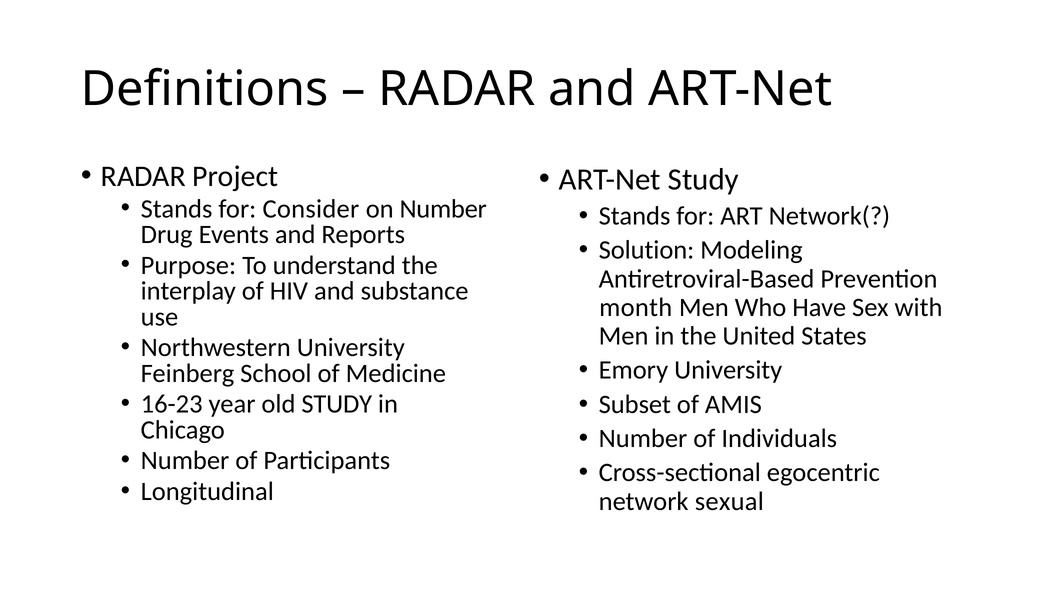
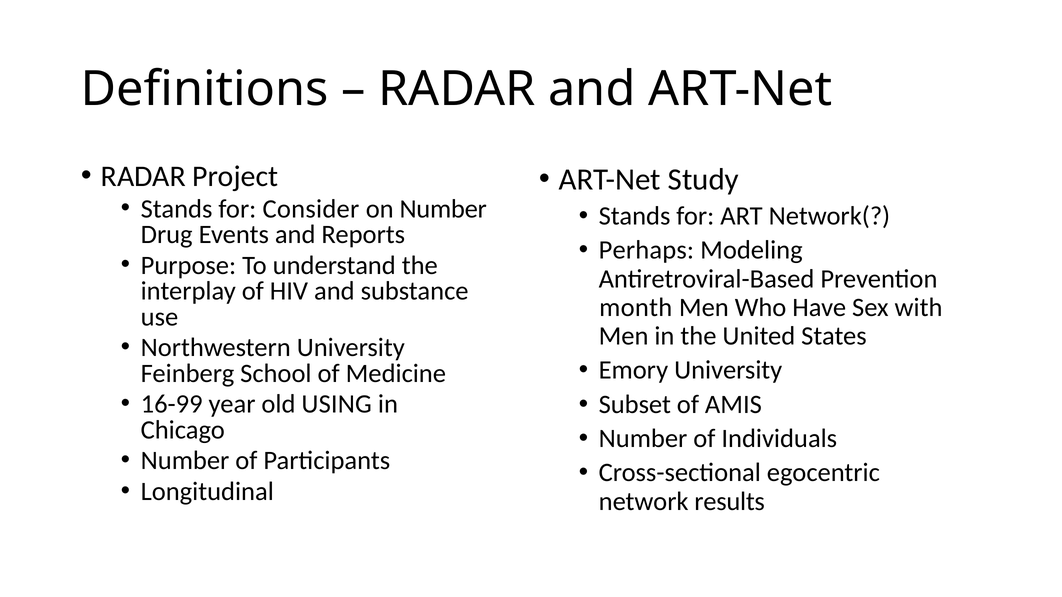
Solution: Solution -> Perhaps
16-23: 16-23 -> 16-99
old STUDY: STUDY -> USING
sexual: sexual -> results
